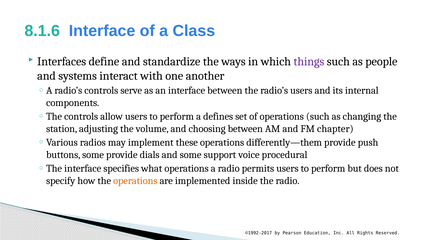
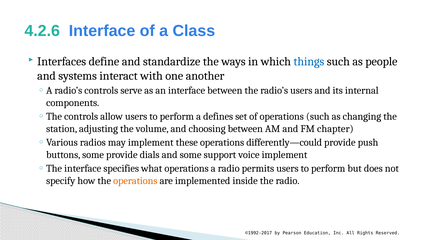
8.1.6: 8.1.6 -> 4.2.6
things colour: purple -> blue
differently—them: differently—them -> differently—could
voice procedural: procedural -> implement
